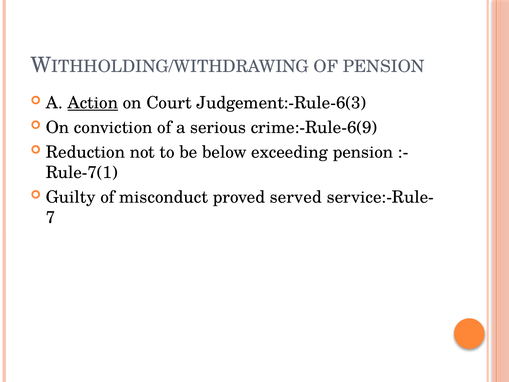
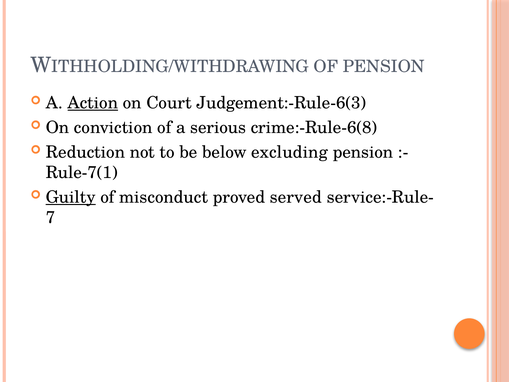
crime:-Rule-6(9: crime:-Rule-6(9 -> crime:-Rule-6(8
exceeding: exceeding -> excluding
Guilty underline: none -> present
